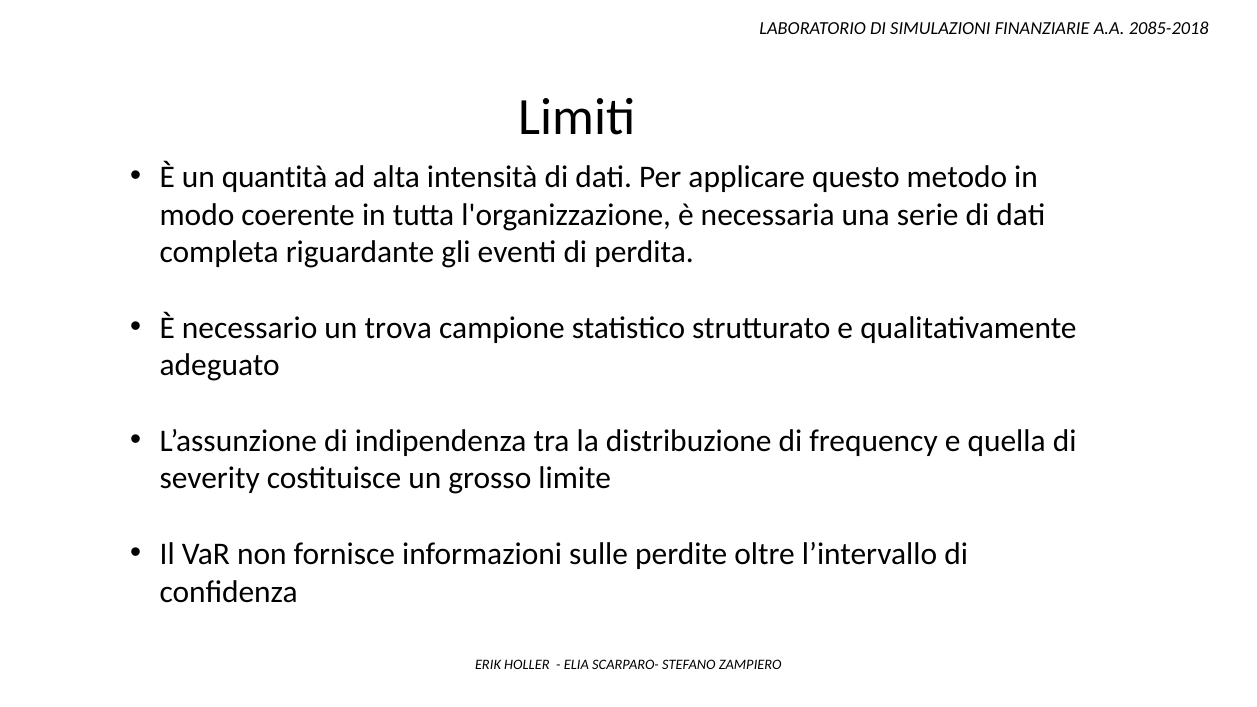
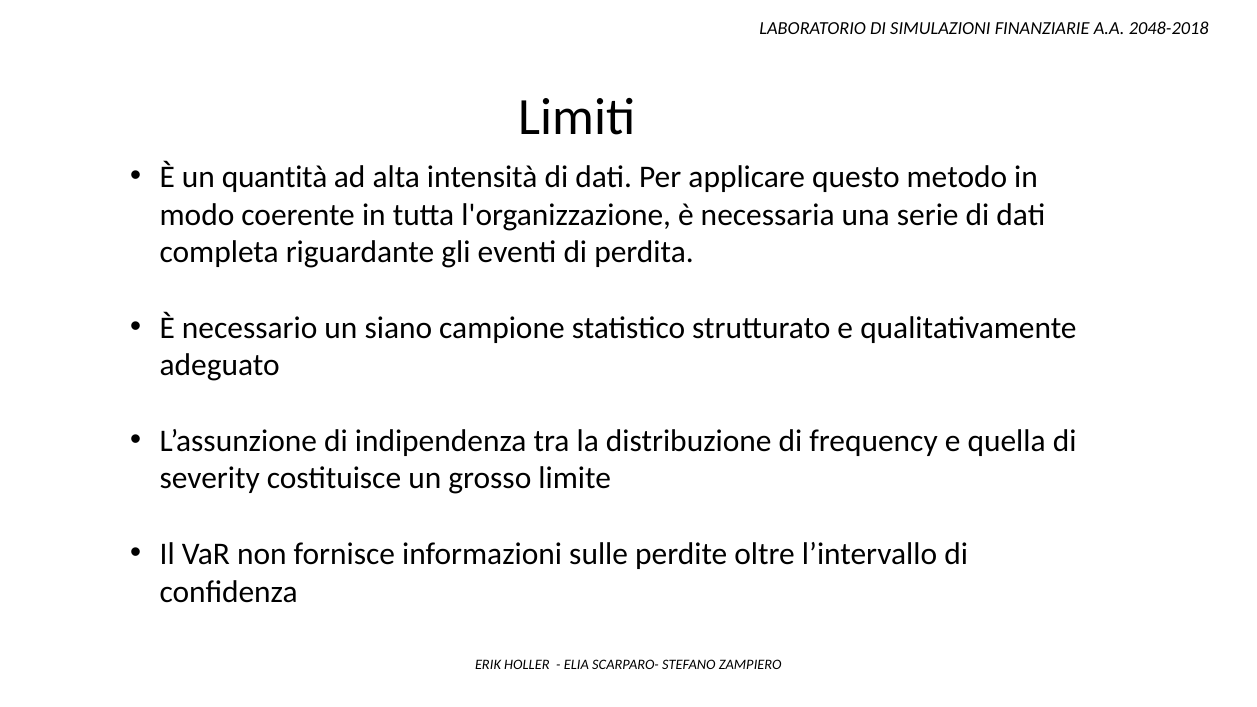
2085-2018: 2085-2018 -> 2048-2018
trova: trova -> siano
